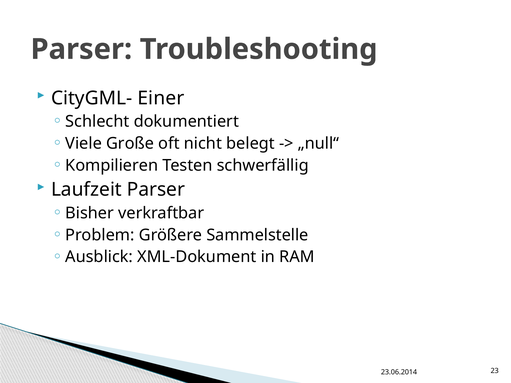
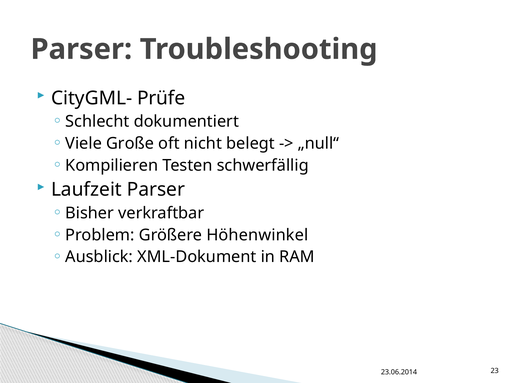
Einer: Einer -> Prüfe
Sammelstelle: Sammelstelle -> Höhenwinkel
